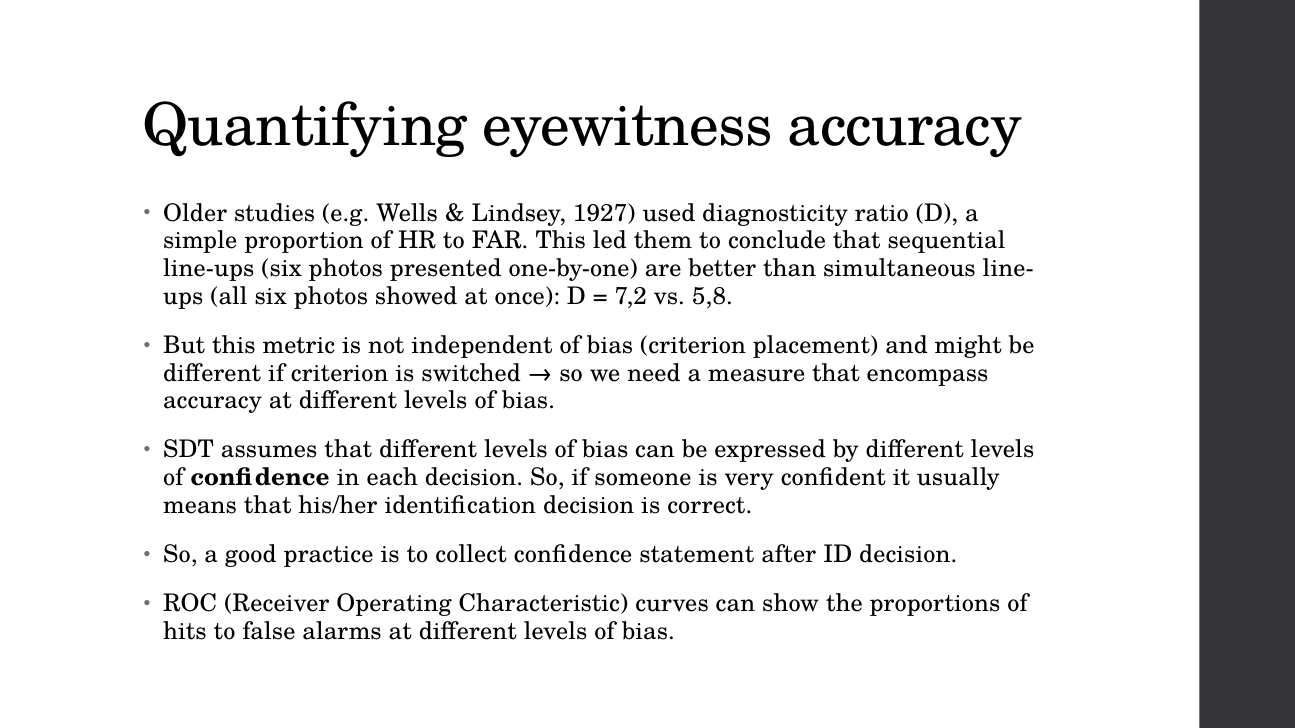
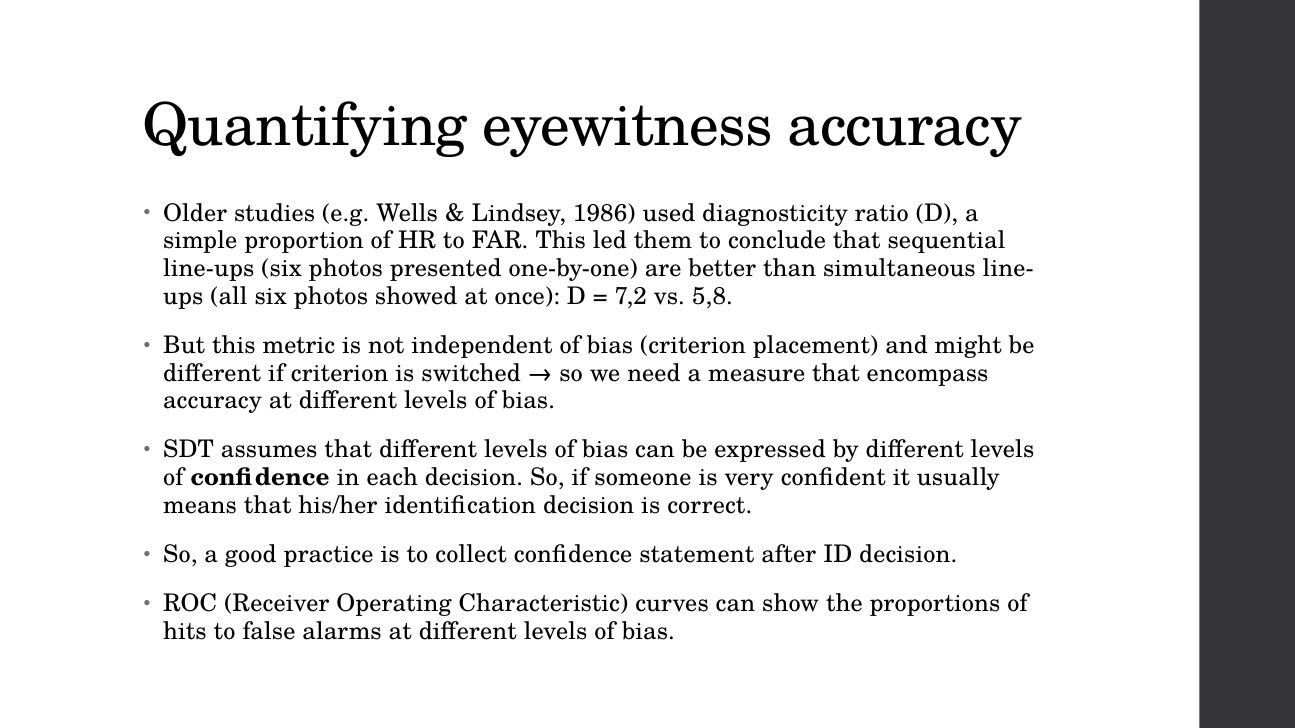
1927: 1927 -> 1986
